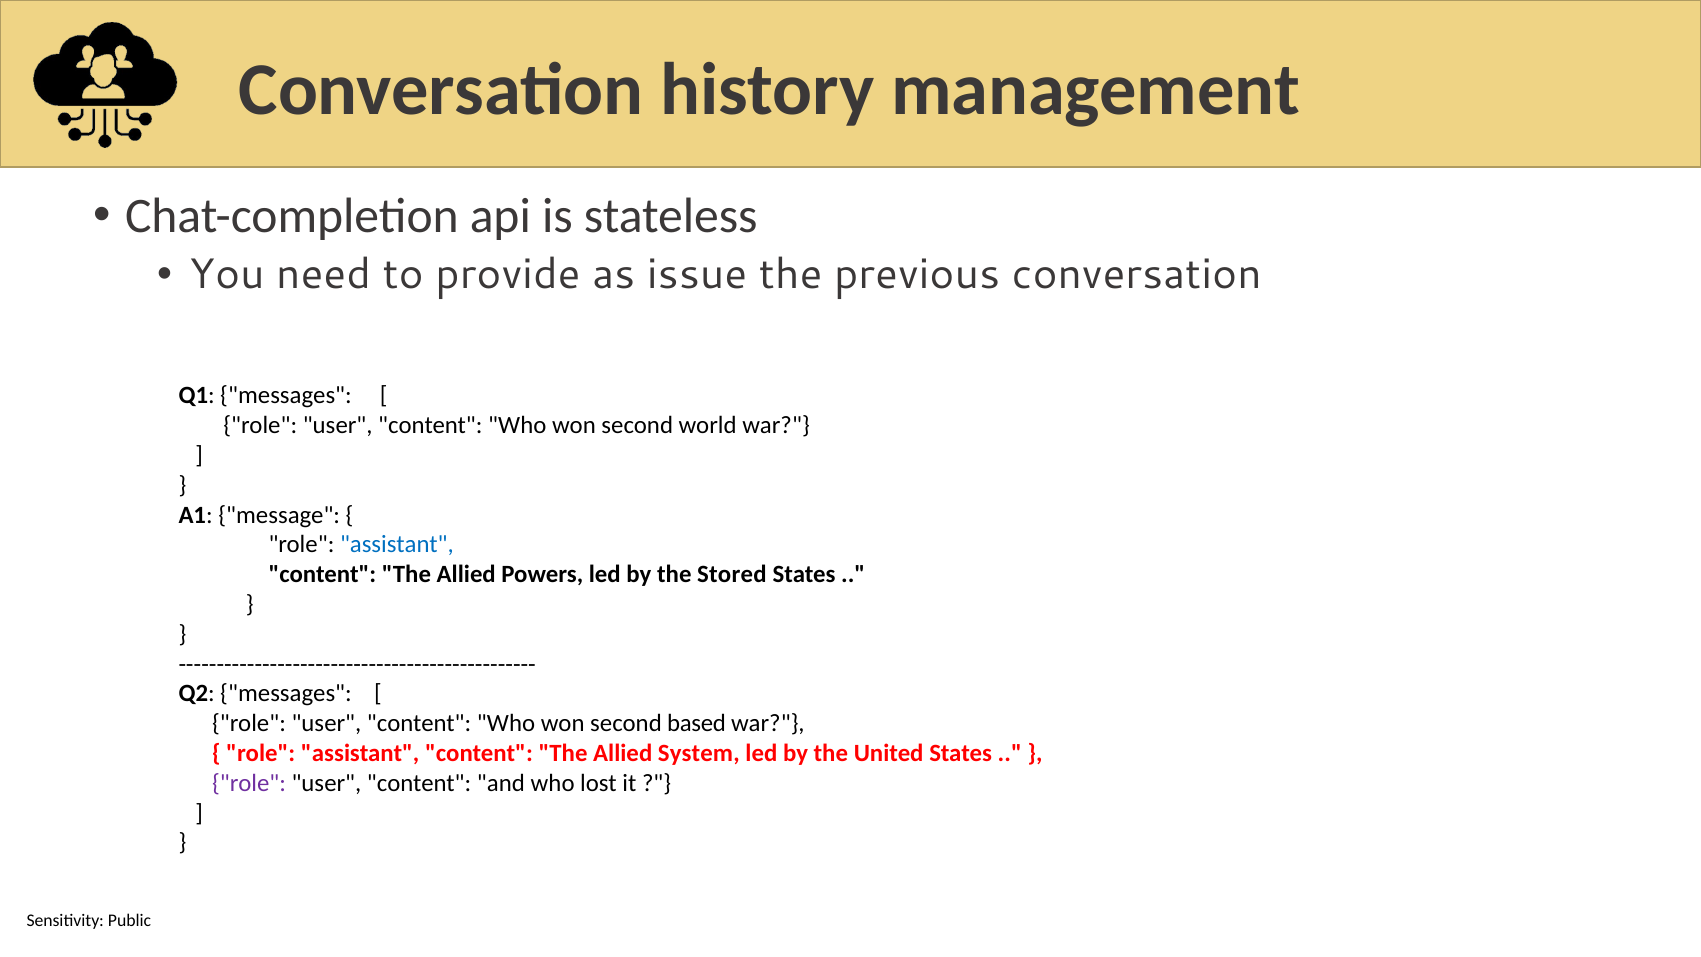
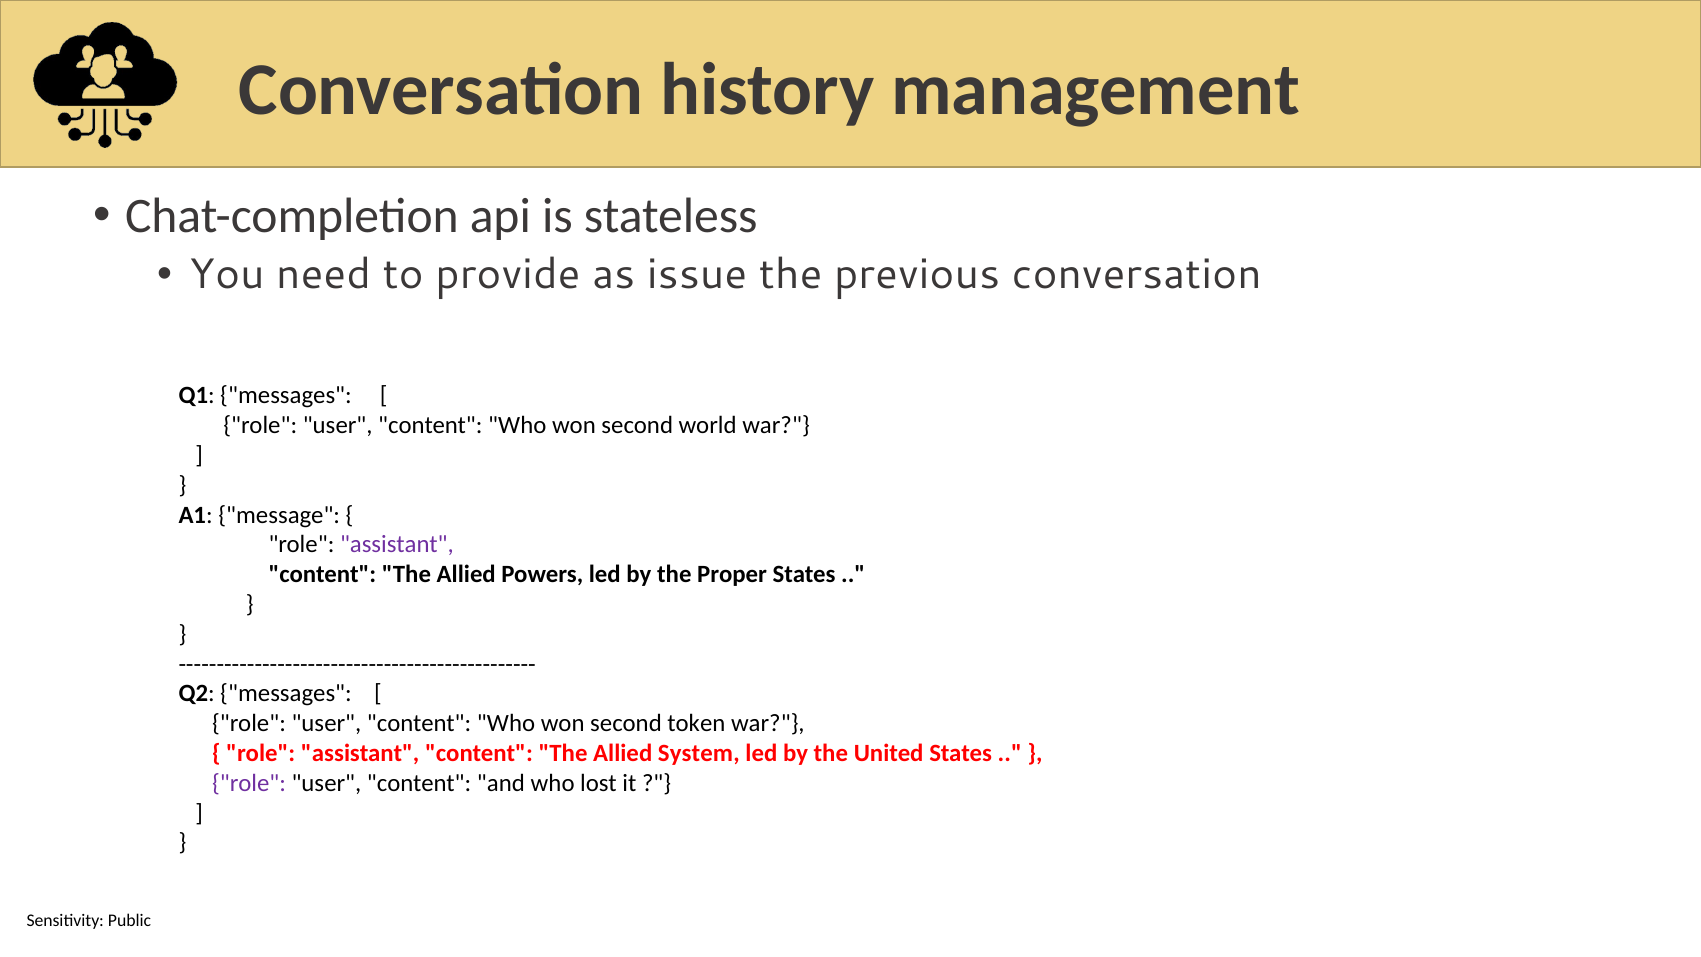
assistant at (397, 545) colour: blue -> purple
Stored: Stored -> Proper
based: based -> token
